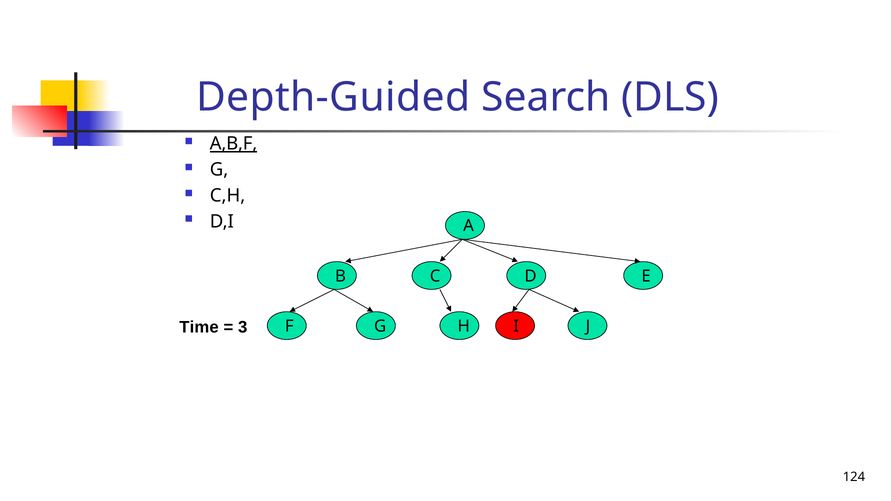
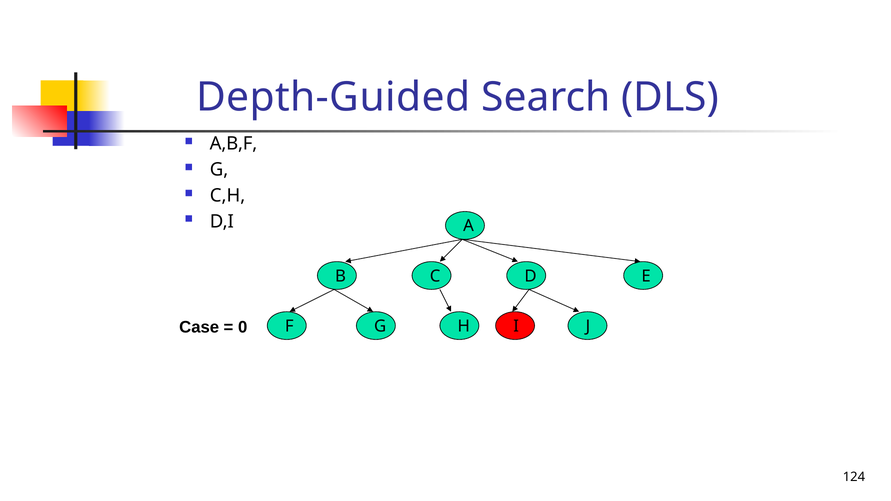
A,B,F underline: present -> none
Time: Time -> Case
3: 3 -> 0
